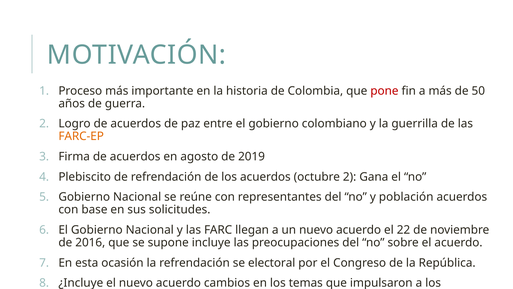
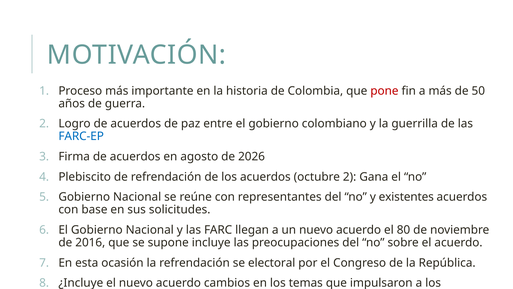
FARC-EP colour: orange -> blue
2019: 2019 -> 2026
población: población -> existentes
22: 22 -> 80
